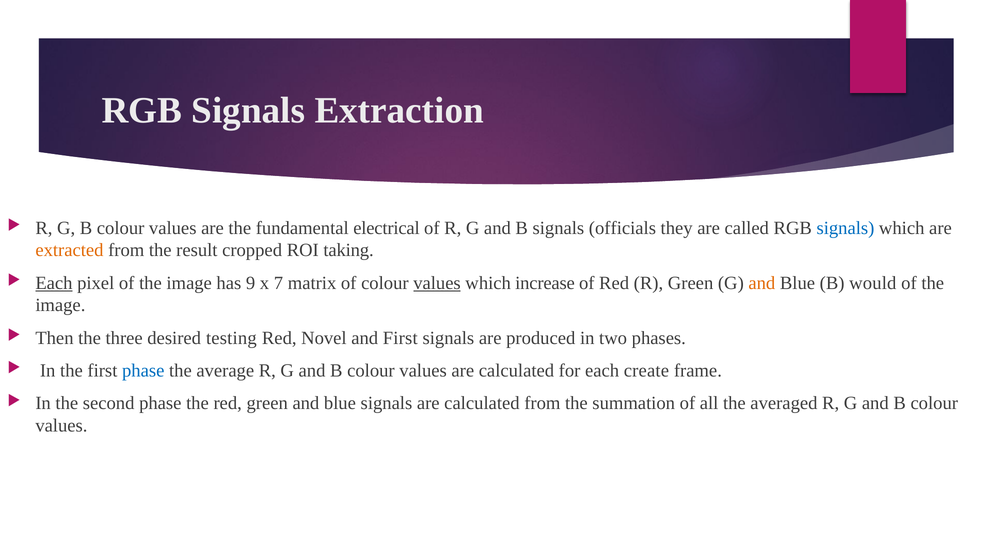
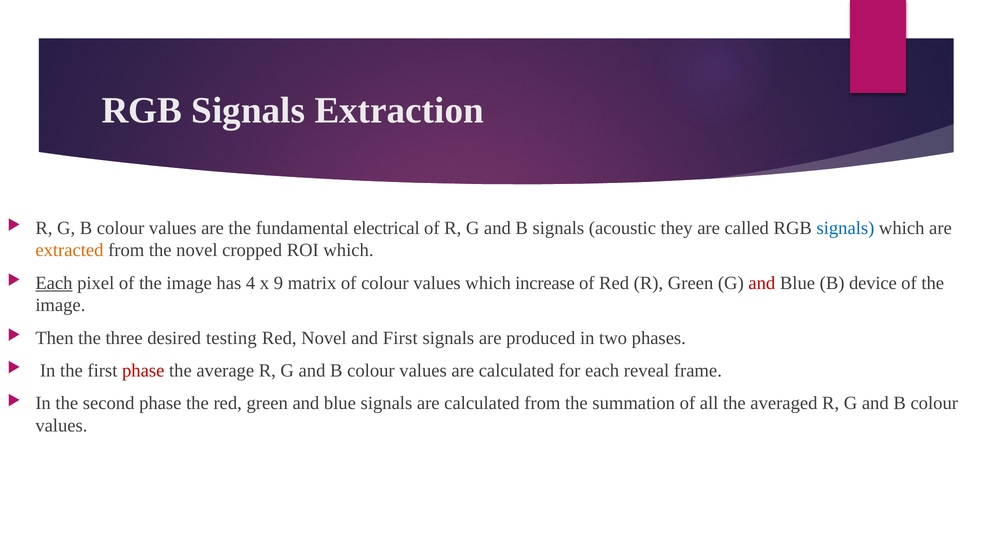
officials: officials -> acoustic
the result: result -> novel
ROI taking: taking -> which
9: 9 -> 4
7: 7 -> 9
values at (437, 283) underline: present -> none
and at (762, 283) colour: orange -> red
would: would -> device
phase at (143, 371) colour: blue -> red
create: create -> reveal
